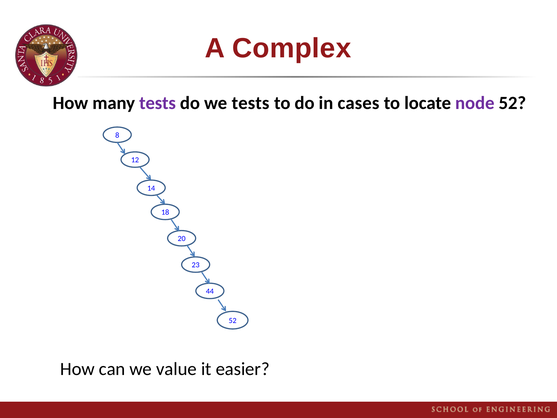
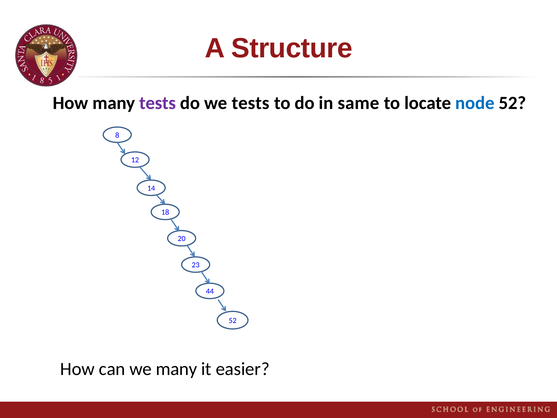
Complex: Complex -> Structure
cases: cases -> same
node colour: purple -> blue
we value: value -> many
